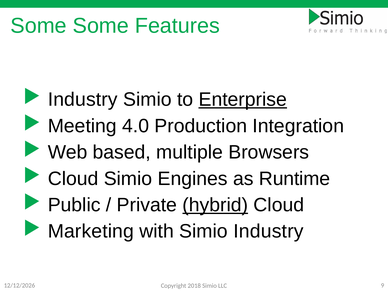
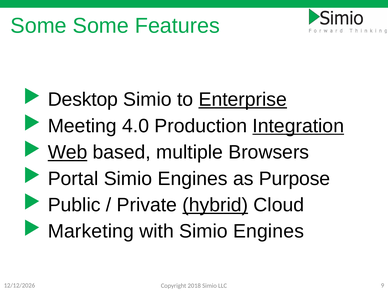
Industry at (83, 100): Industry -> Desktop
Integration underline: none -> present
Web underline: none -> present
Cloud at (73, 179): Cloud -> Portal
Runtime: Runtime -> Purpose
with Simio Industry: Industry -> Engines
